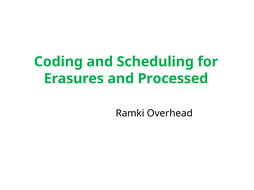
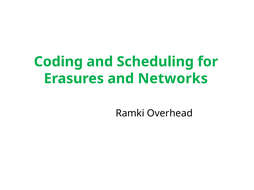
Processed: Processed -> Networks
